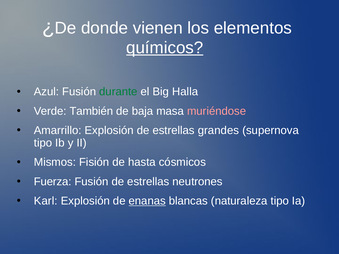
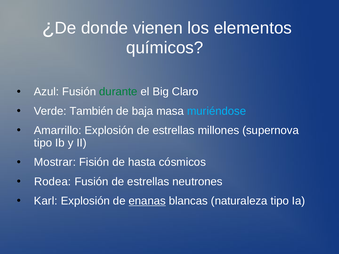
químicos underline: present -> none
Halla: Halla -> Claro
muriéndose colour: pink -> light blue
grandes: grandes -> millones
Mismos: Mismos -> Mostrar
Fuerza: Fuerza -> Rodea
